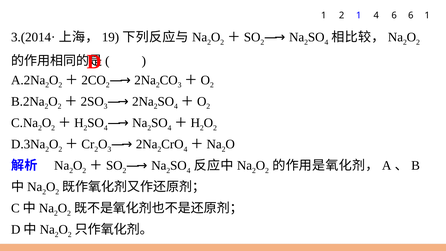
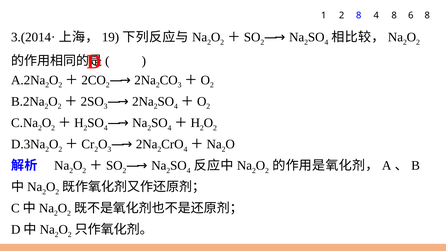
2 1: 1 -> 8
4 6: 6 -> 8
6 1: 1 -> 8
